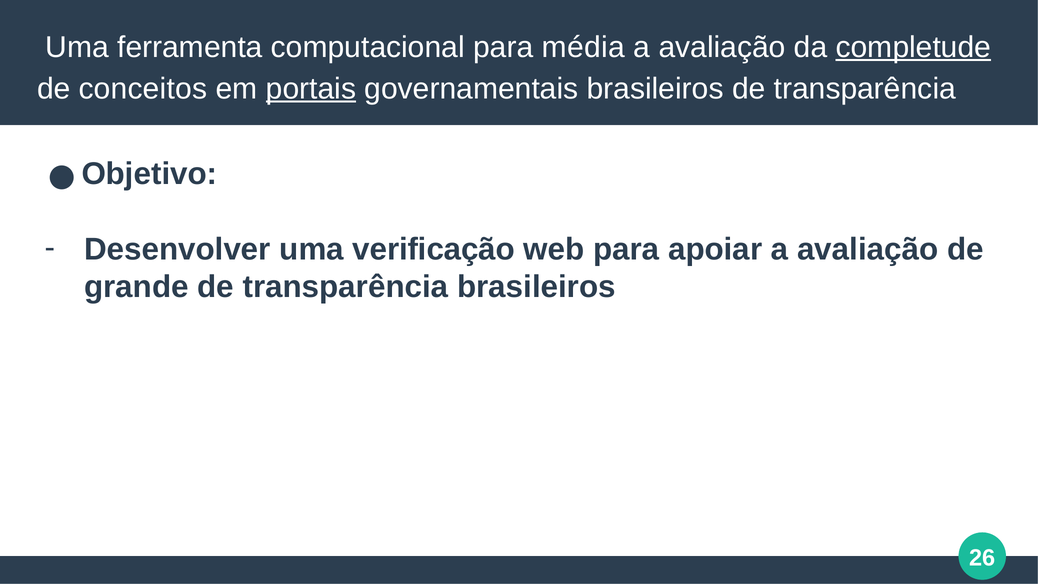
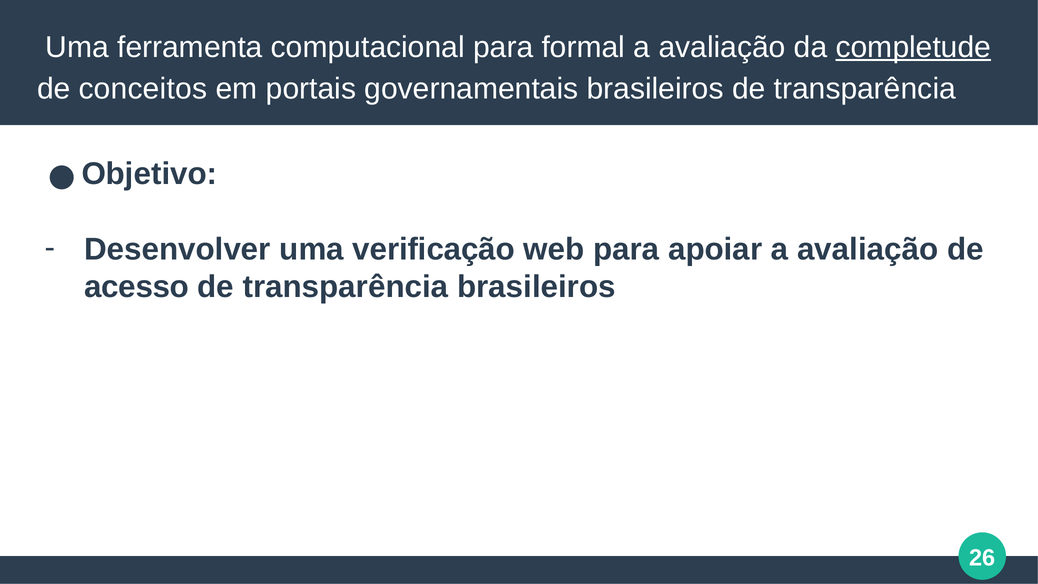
média: média -> formal
portais underline: present -> none
grande: grande -> acesso
